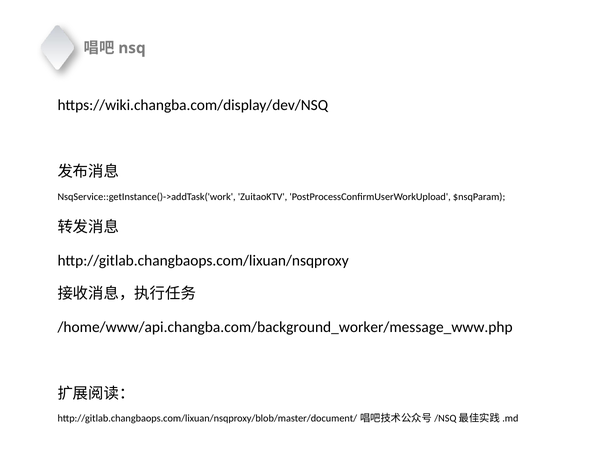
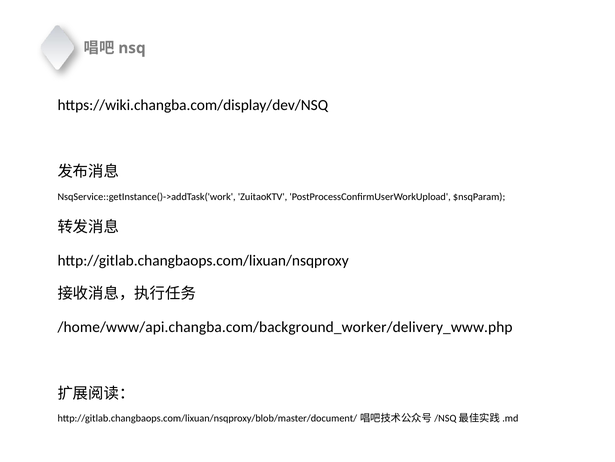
/home/www/api.changba.com/background_worker/message_www.php: /home/www/api.changba.com/background_worker/message_www.php -> /home/www/api.changba.com/background_worker/delivery_www.php
